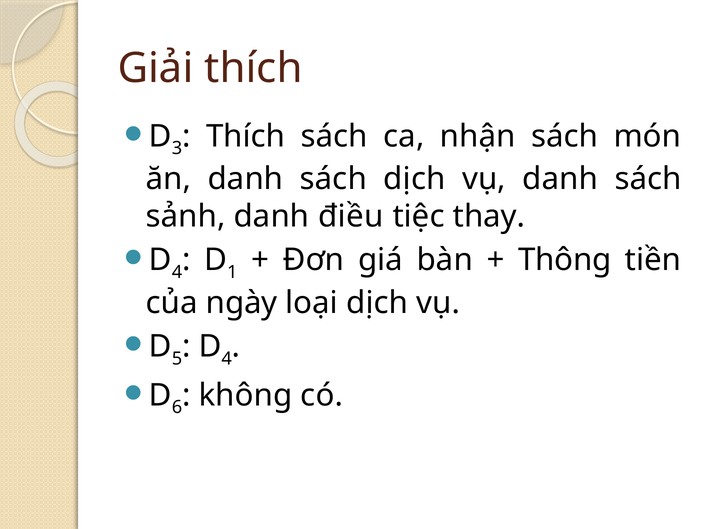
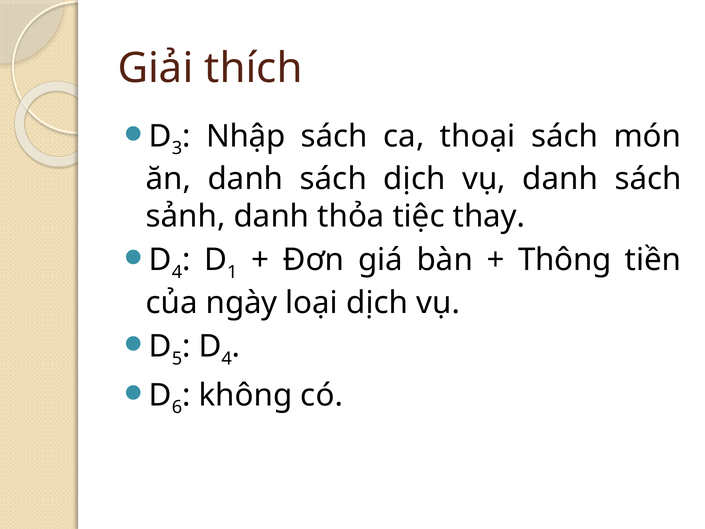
Thích at (246, 136): Thích -> Nhập
nhận: nhận -> thoại
điều: điều -> thỏa
